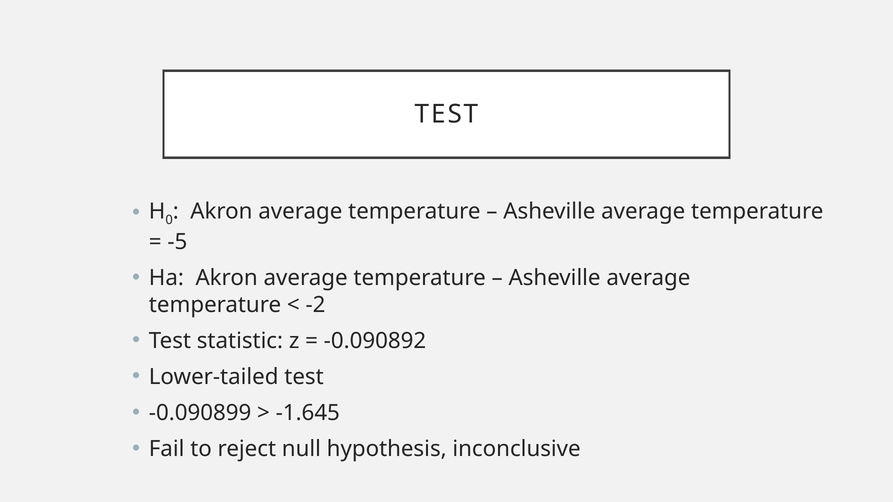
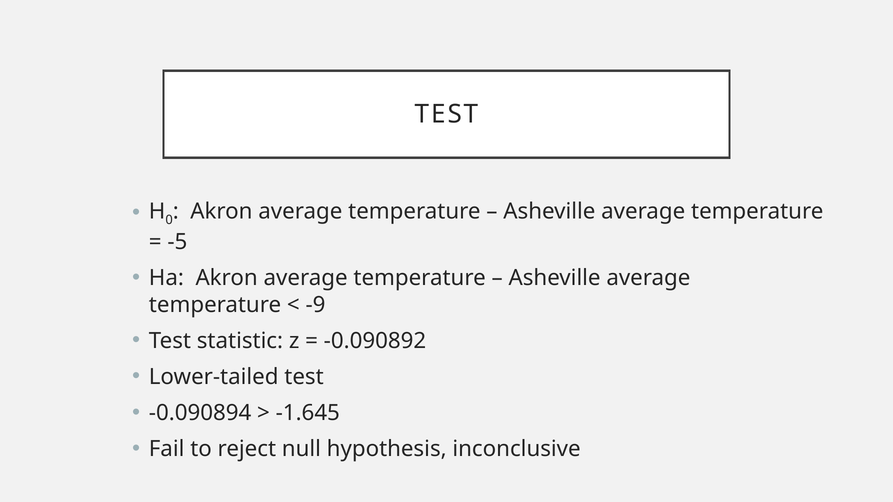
-2: -2 -> -9
-0.090899: -0.090899 -> -0.090894
